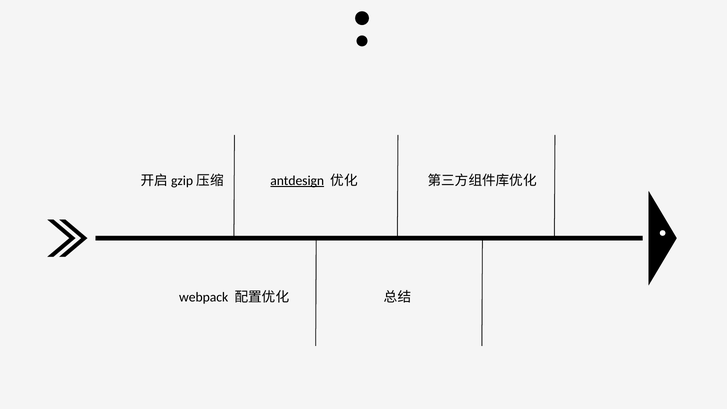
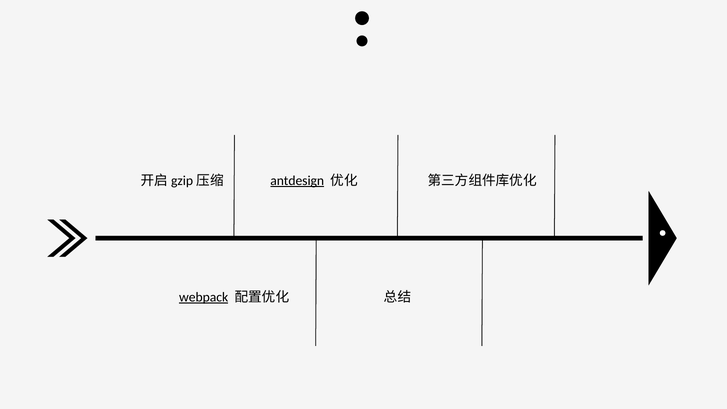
webpack underline: none -> present
